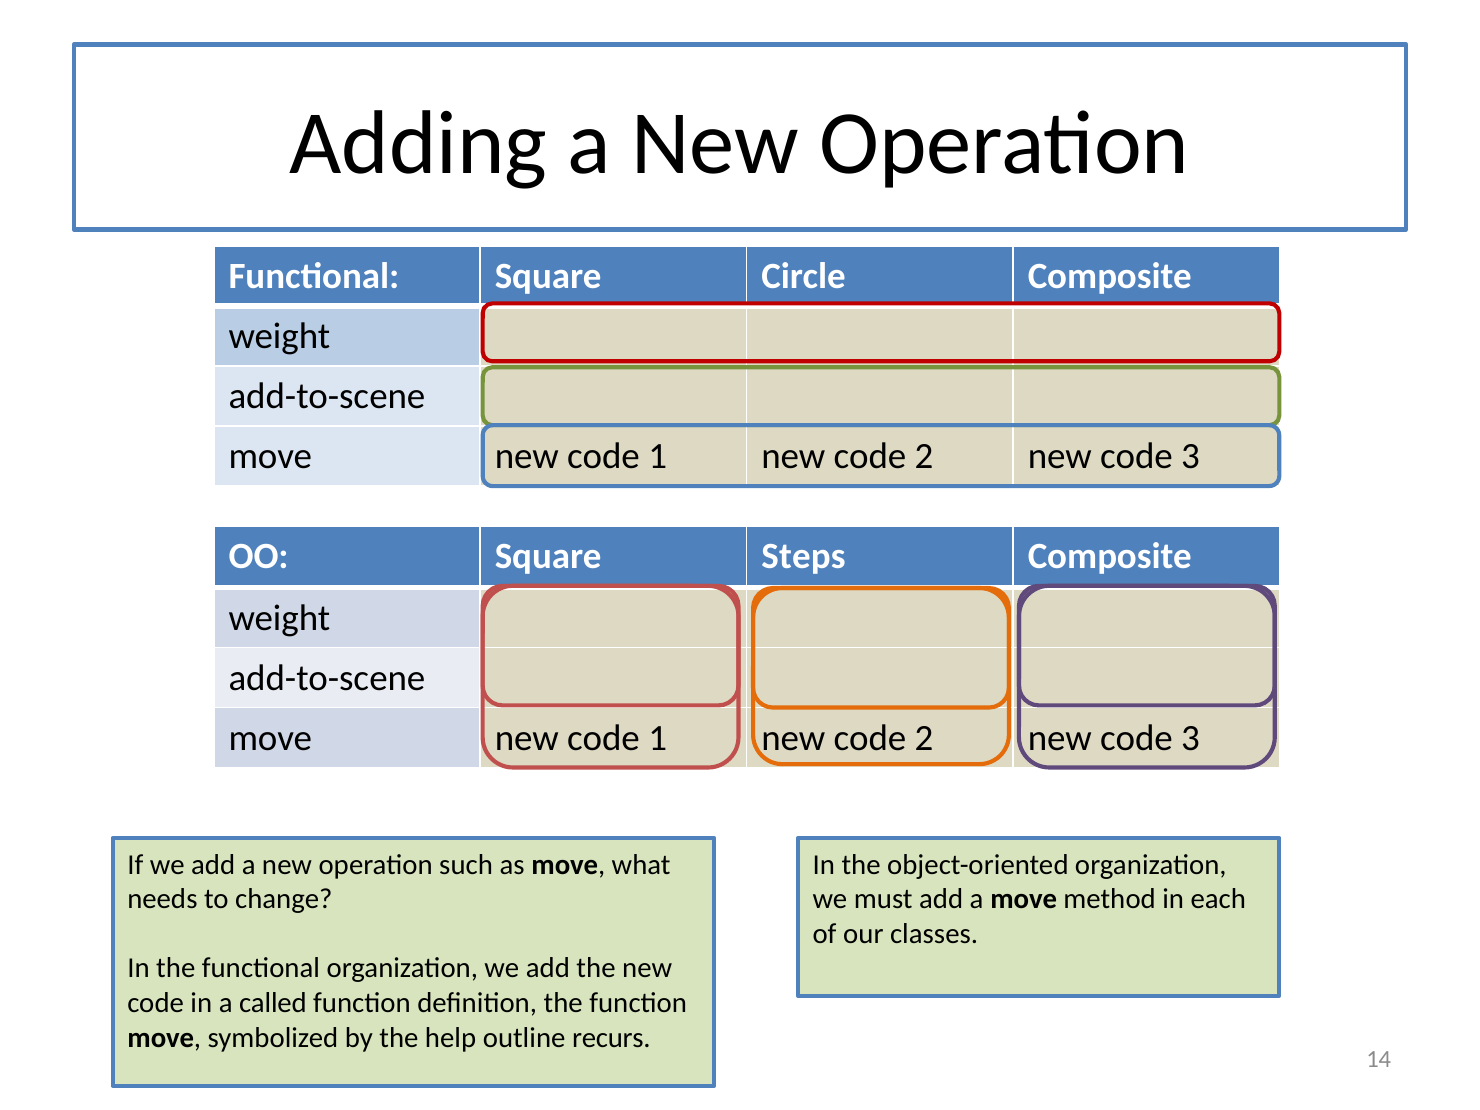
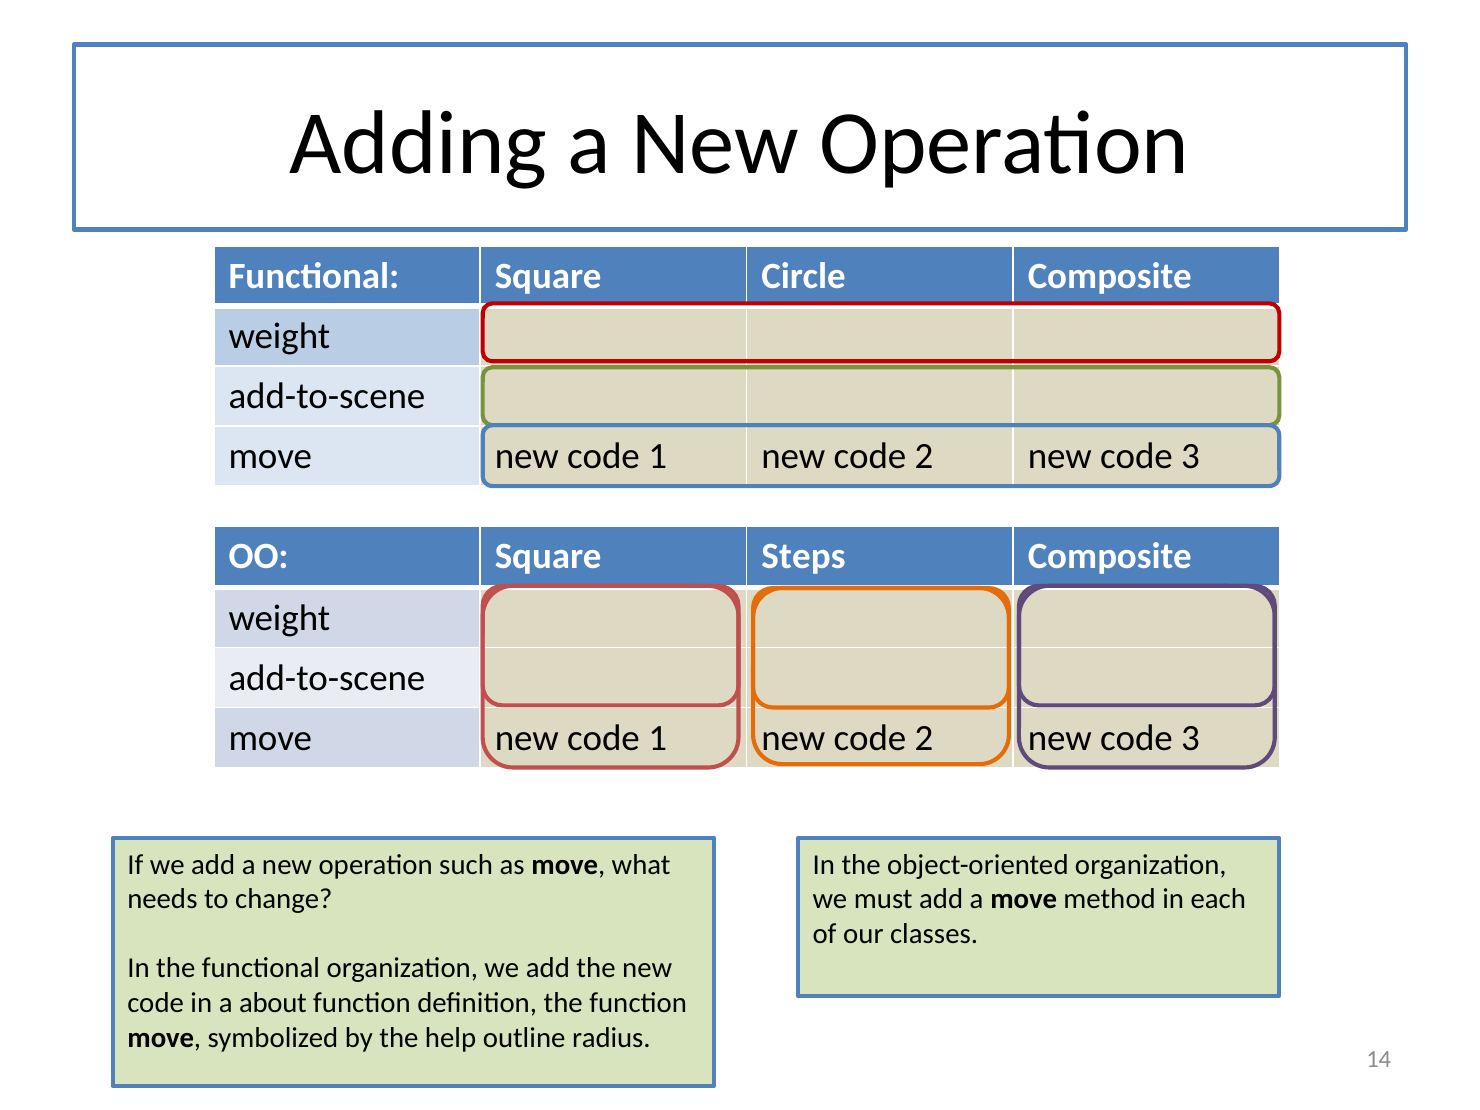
called: called -> about
recurs: recurs -> radius
